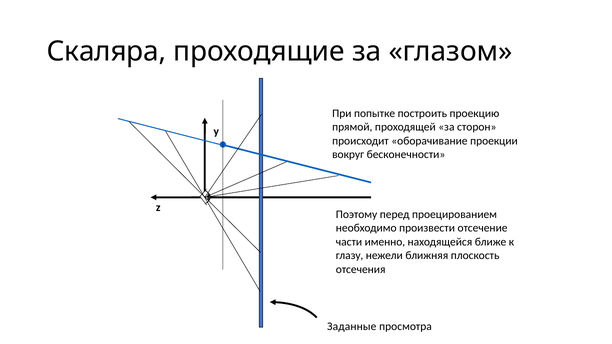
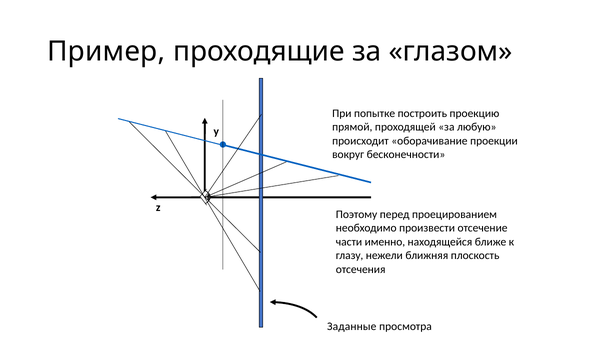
Скаляра: Скаляра -> Пример
сторон: сторон -> любую
